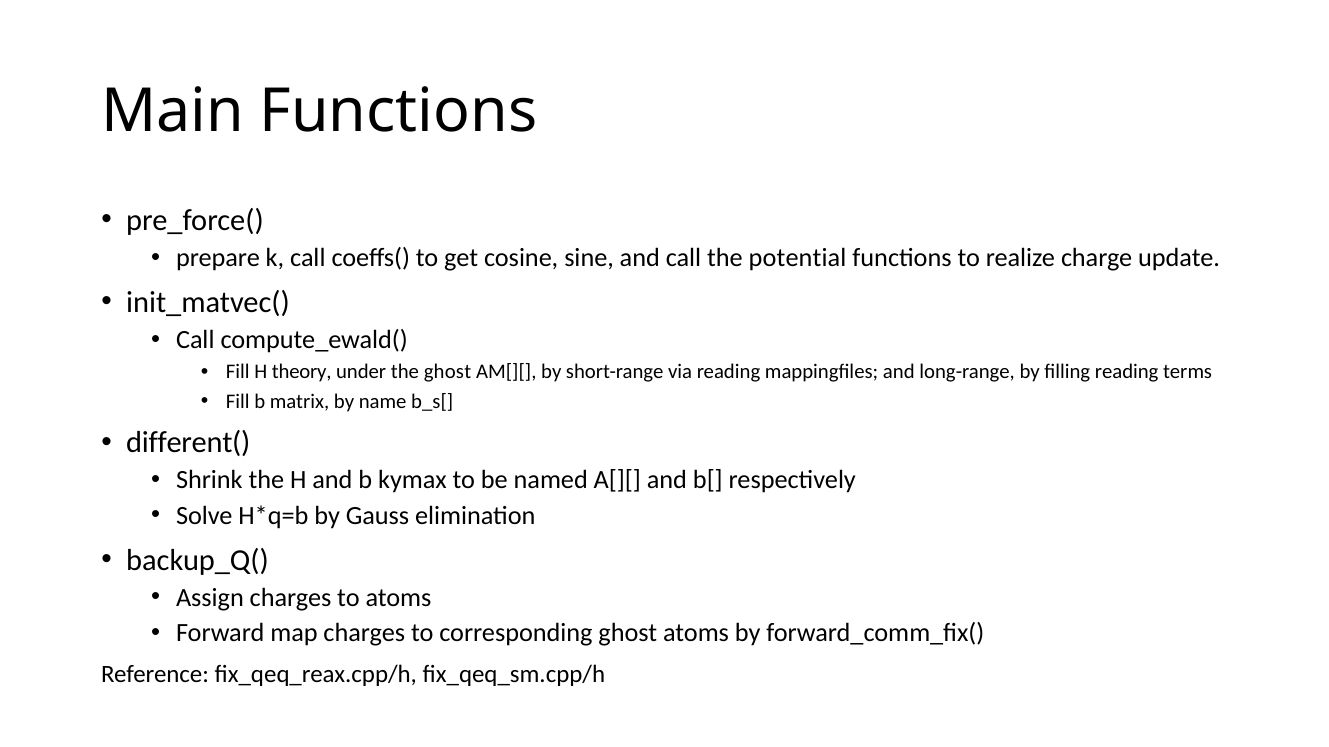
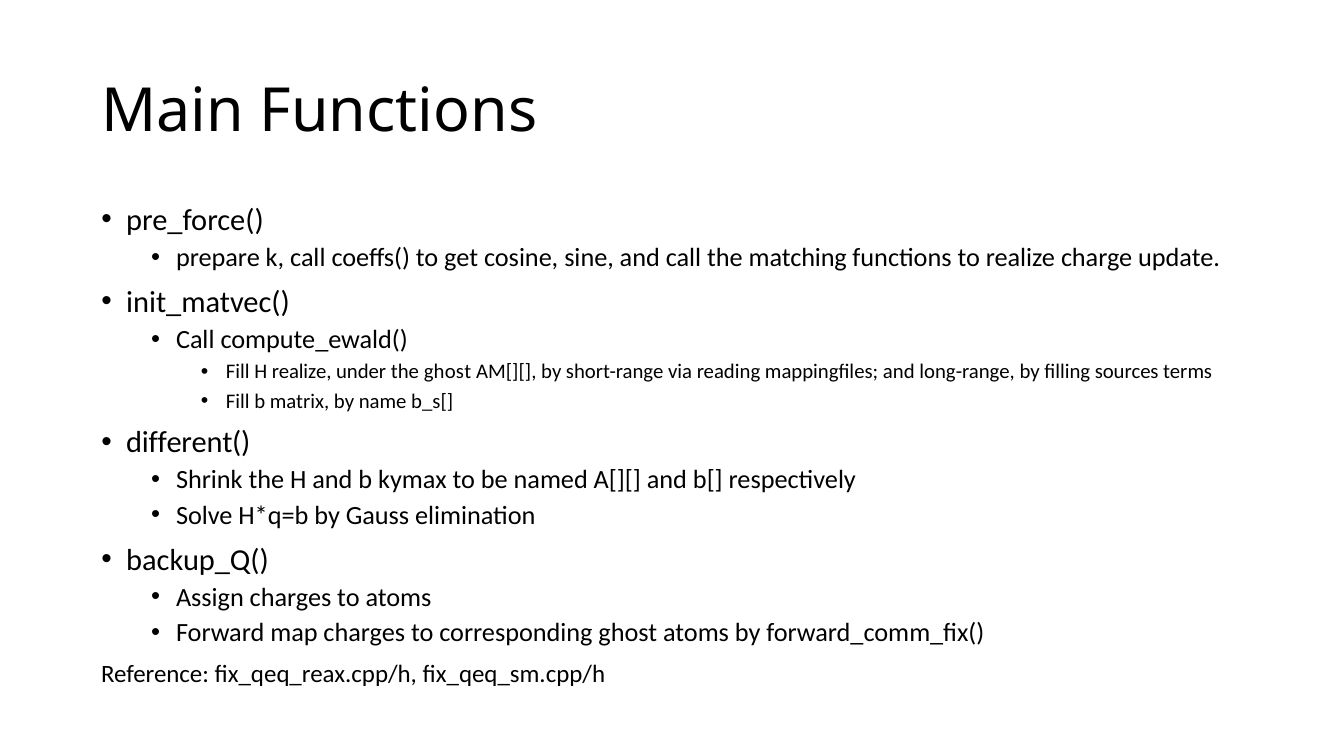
potential: potential -> matching
H theory: theory -> realize
filling reading: reading -> sources
